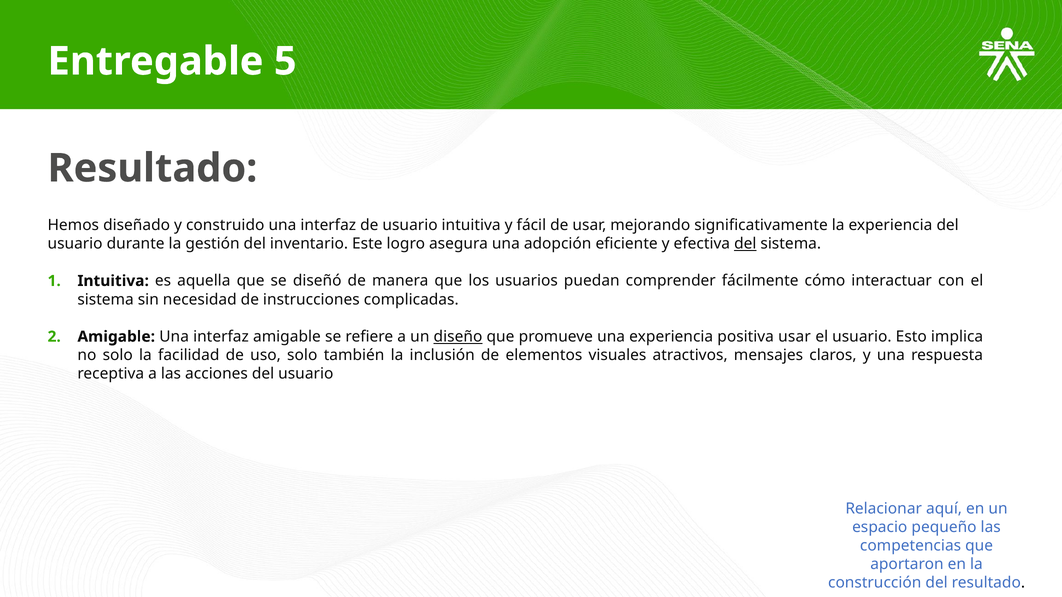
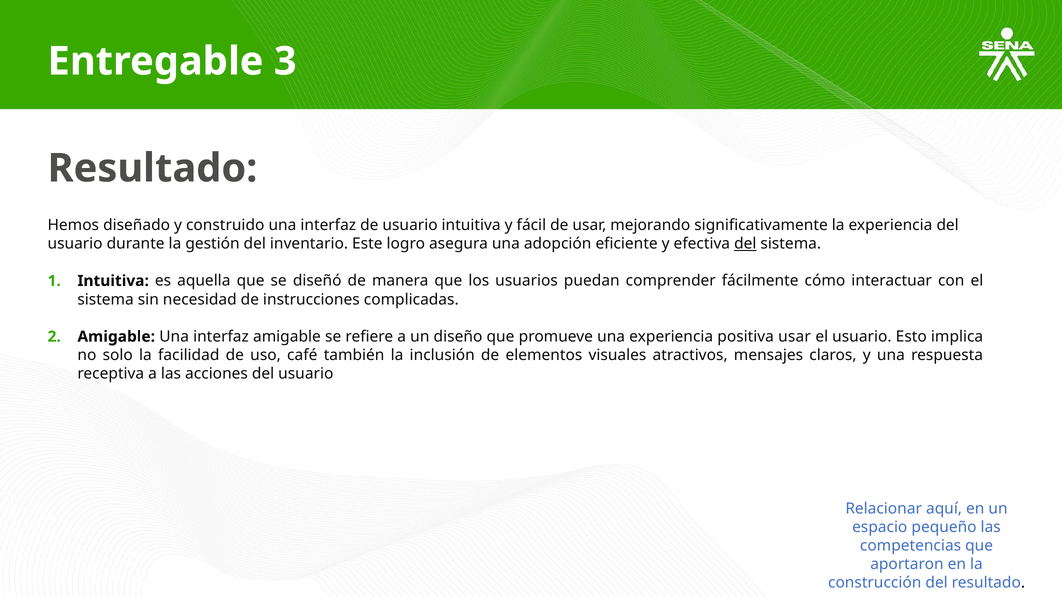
5: 5 -> 3
diseño underline: present -> none
uso solo: solo -> café
